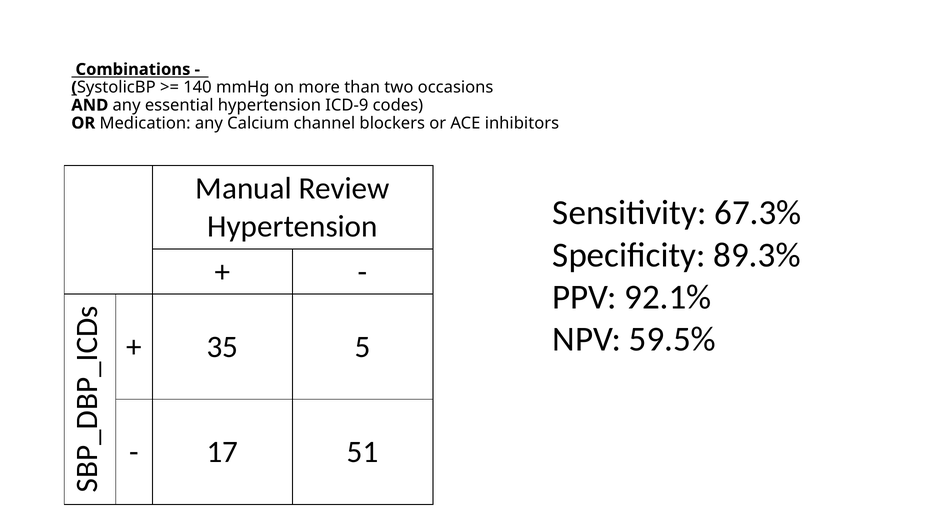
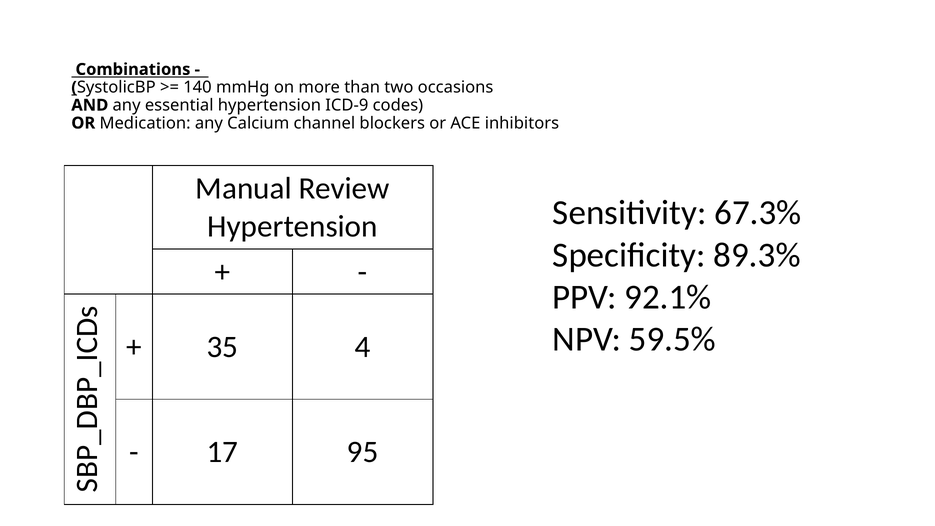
5: 5 -> 4
51: 51 -> 95
